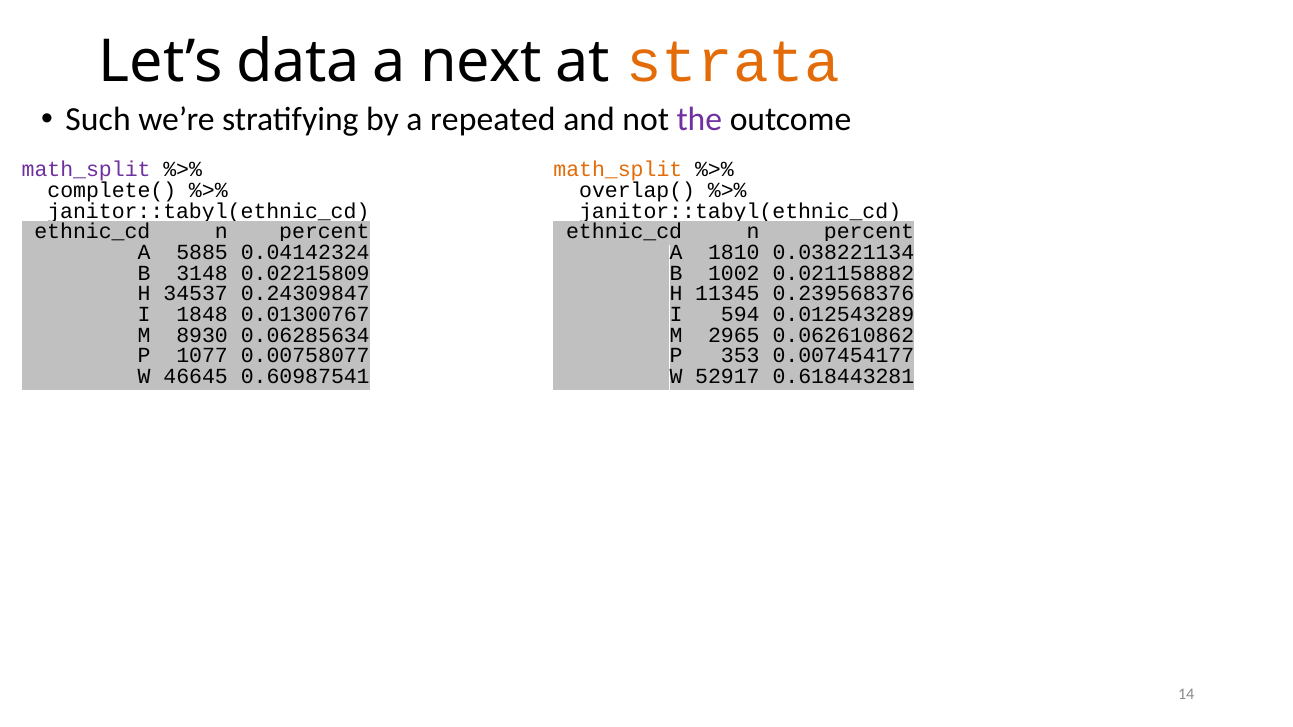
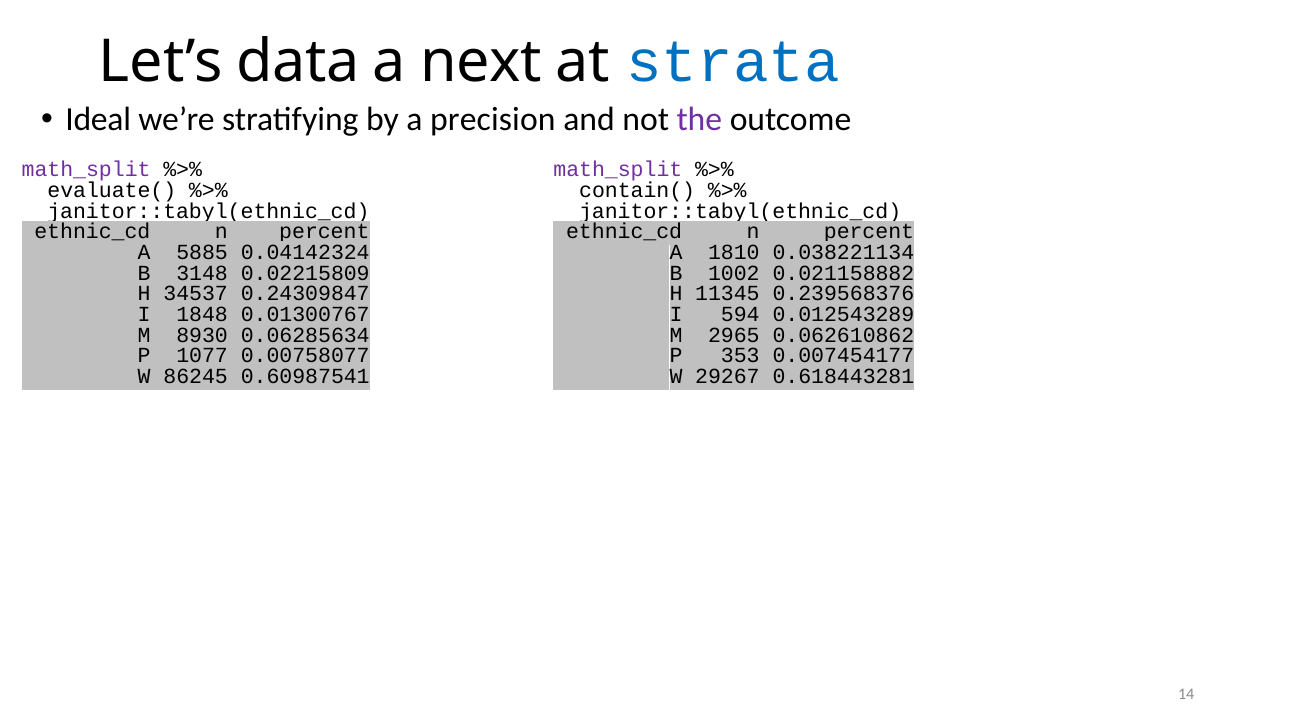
strata colour: orange -> blue
Such: Such -> Ideal
repeated: repeated -> precision
math_split at (618, 170) colour: orange -> purple
complete(: complete( -> evaluate(
overlap(: overlap( -> contain(
46645: 46645 -> 86245
52917: 52917 -> 29267
